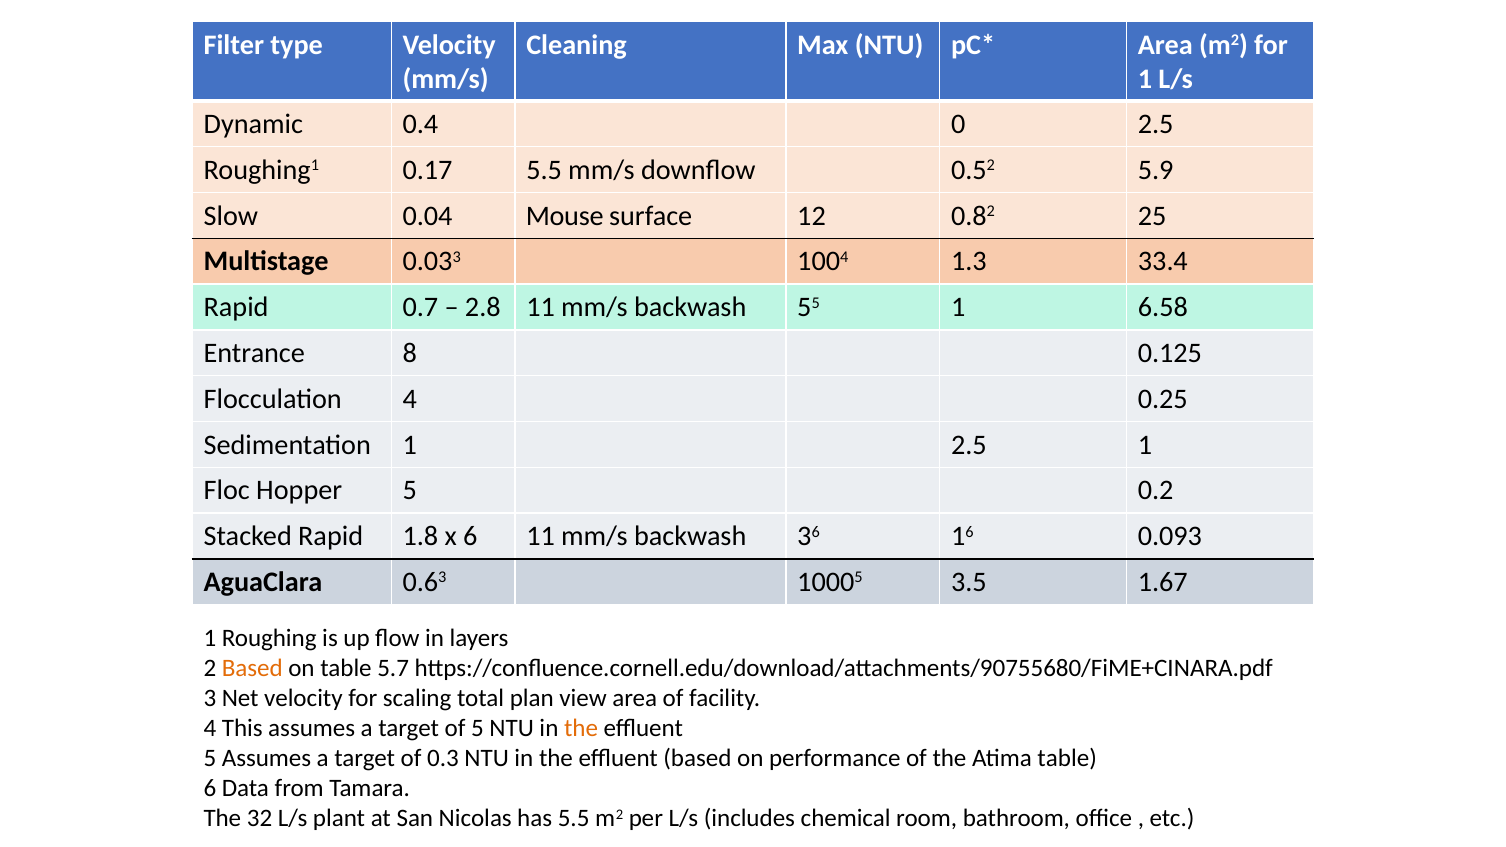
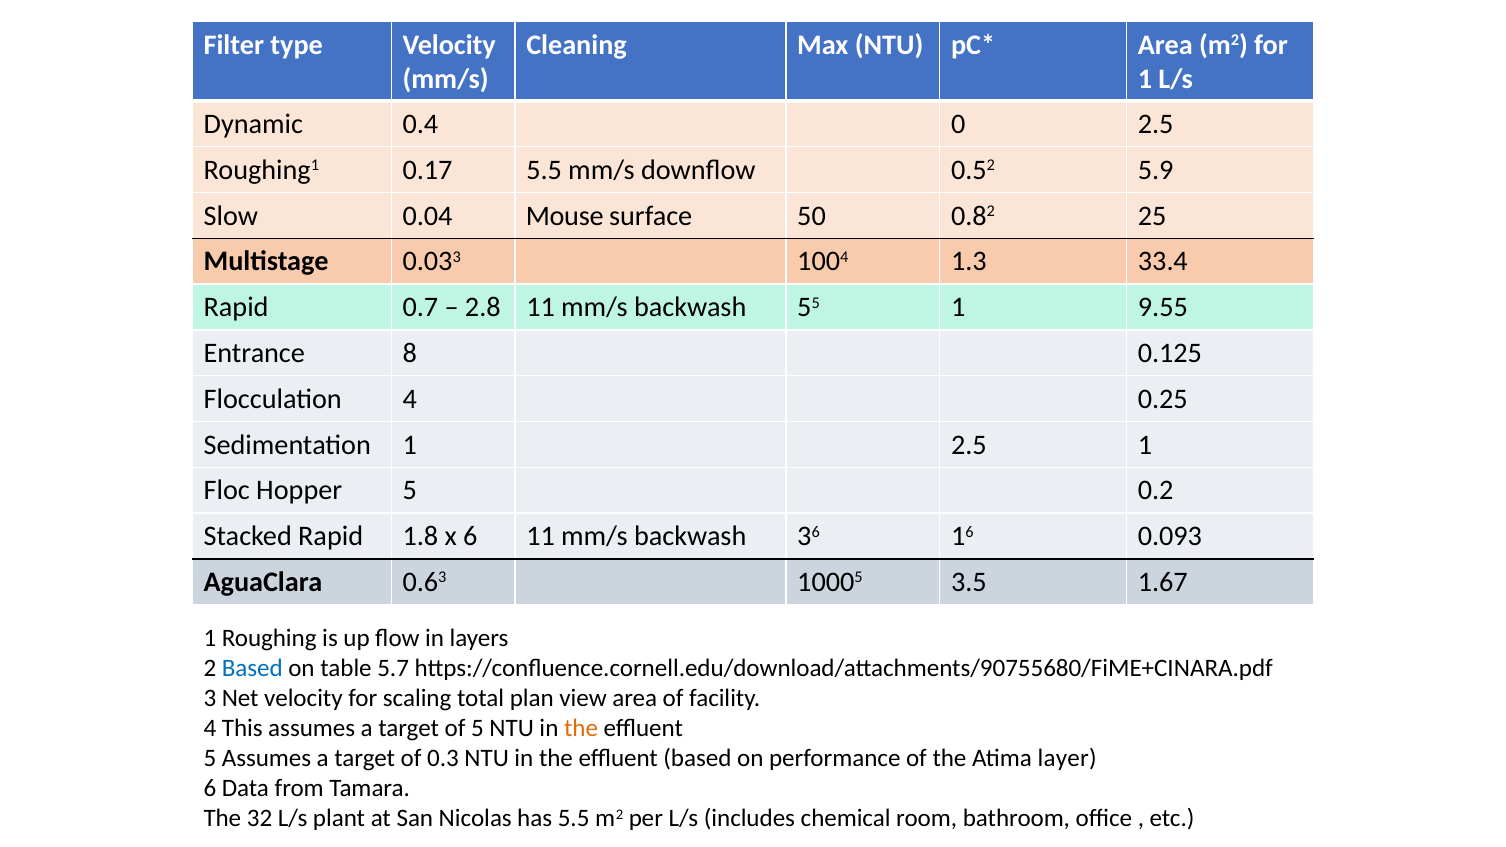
12: 12 -> 50
6.58: 6.58 -> 9.55
Based at (252, 668) colour: orange -> blue
Atima table: table -> layer
